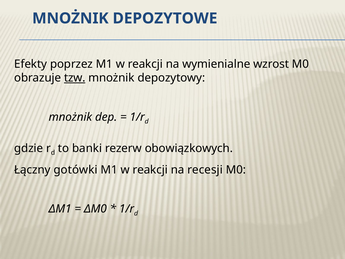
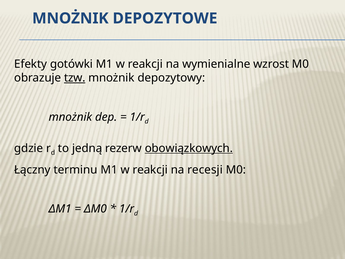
poprzez: poprzez -> gotówki
banki: banki -> jedną
obowiązkowych underline: none -> present
gotówki: gotówki -> terminu
